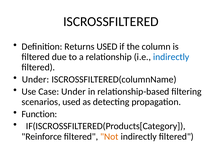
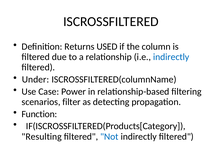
Case Under: Under -> Power
scenarios used: used -> filter
Reinforce: Reinforce -> Resulting
Not colour: orange -> blue
